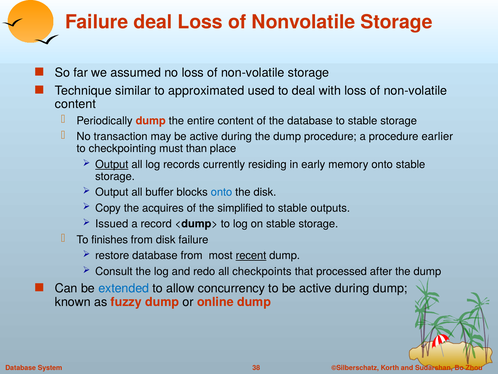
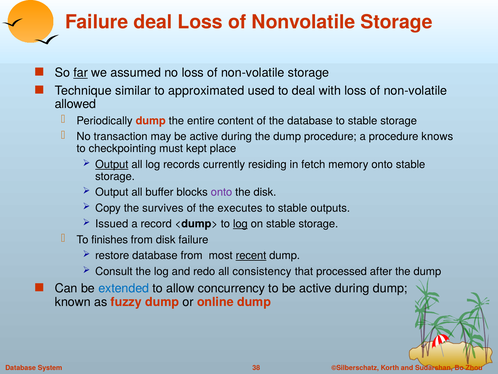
far underline: none -> present
content at (75, 104): content -> allowed
earlier: earlier -> knows
than: than -> kept
early: early -> fetch
onto at (222, 192) colour: blue -> purple
acquires: acquires -> survives
simplified: simplified -> executes
log at (240, 224) underline: none -> present
checkpoints: checkpoints -> consistency
